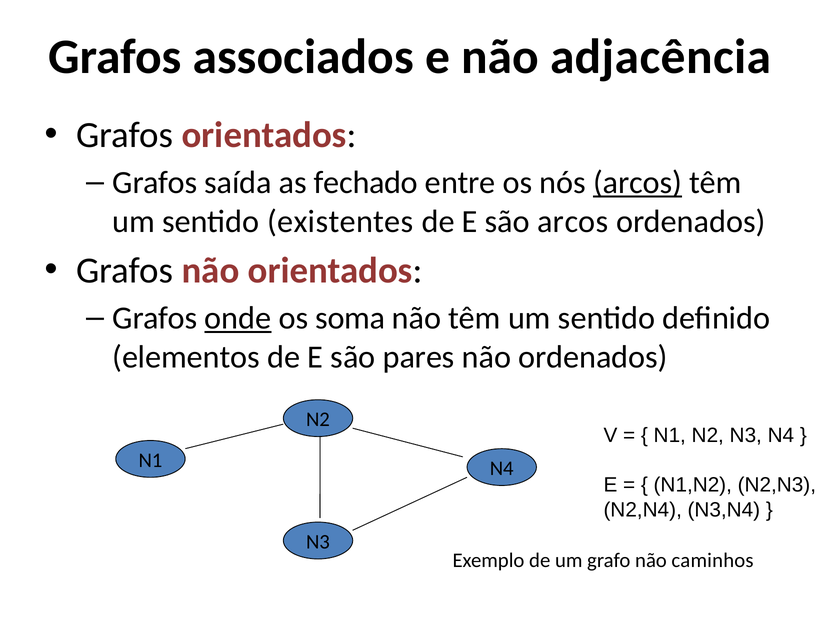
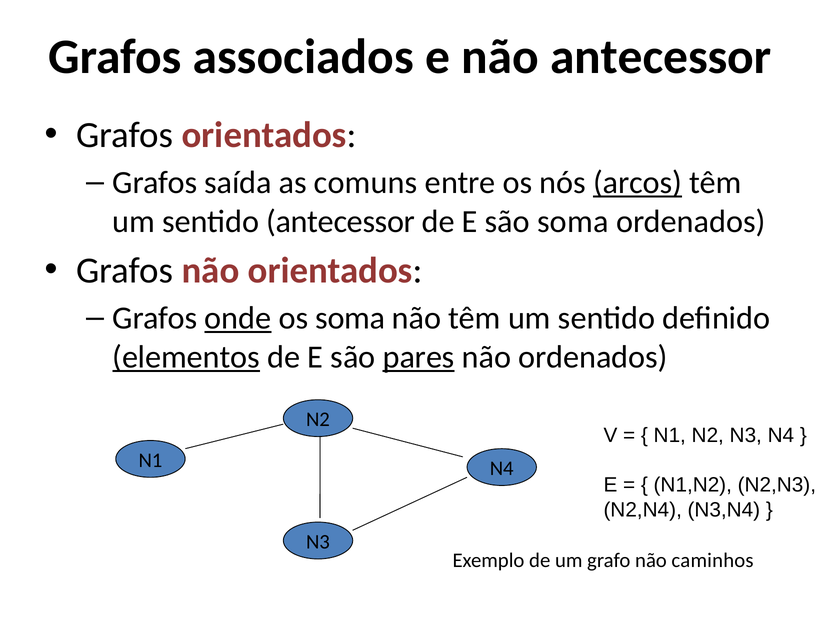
não adjacência: adjacência -> antecessor
fechado: fechado -> comuns
sentido existentes: existentes -> antecessor
são arcos: arcos -> soma
elementos underline: none -> present
pares underline: none -> present
